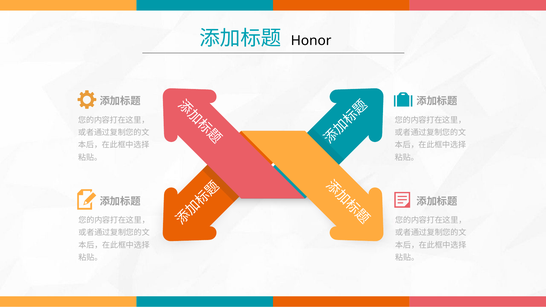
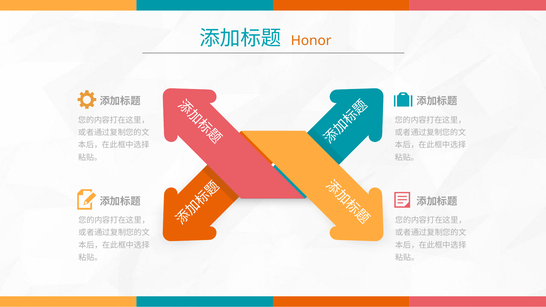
Honor colour: black -> orange
